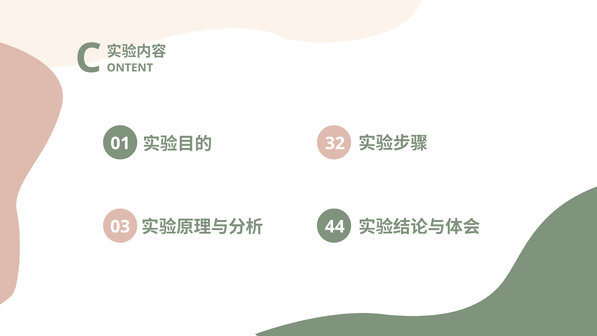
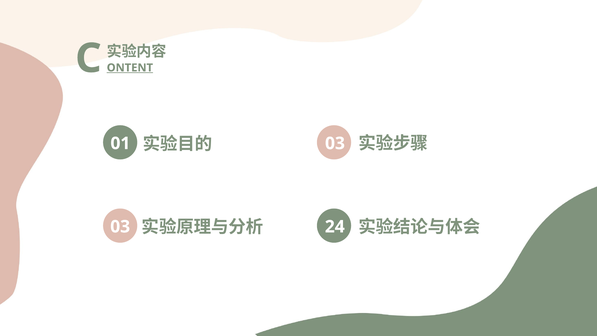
ONTENT underline: none -> present
01 32: 32 -> 03
44: 44 -> 24
